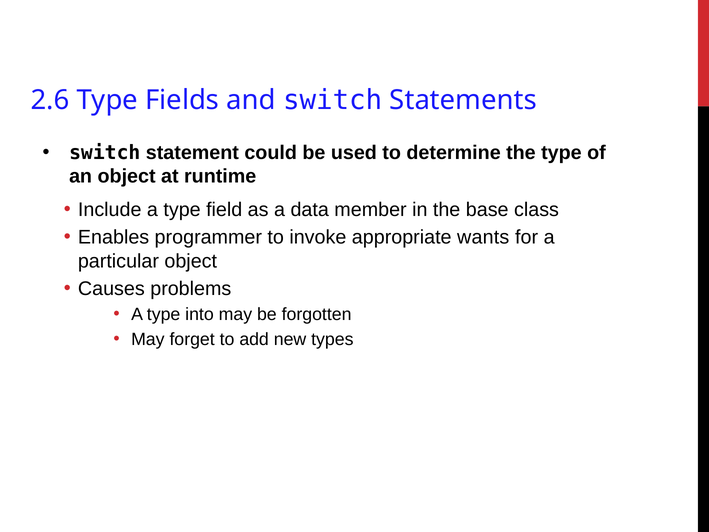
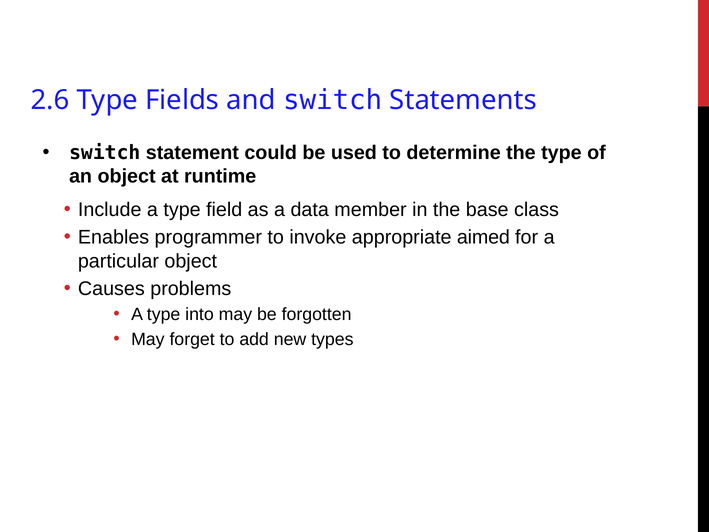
wants: wants -> aimed
